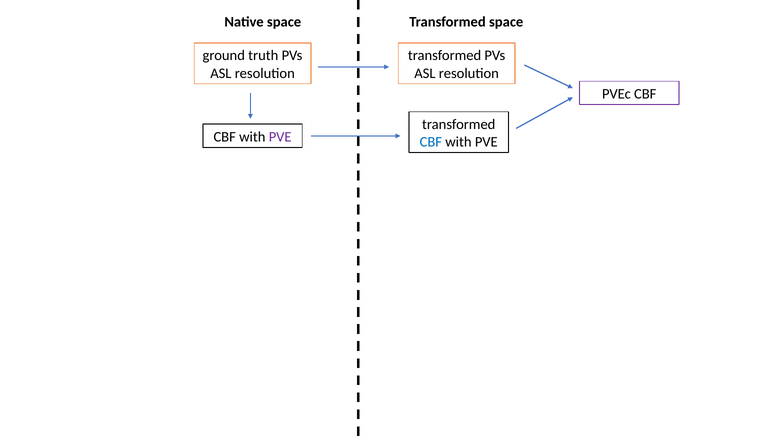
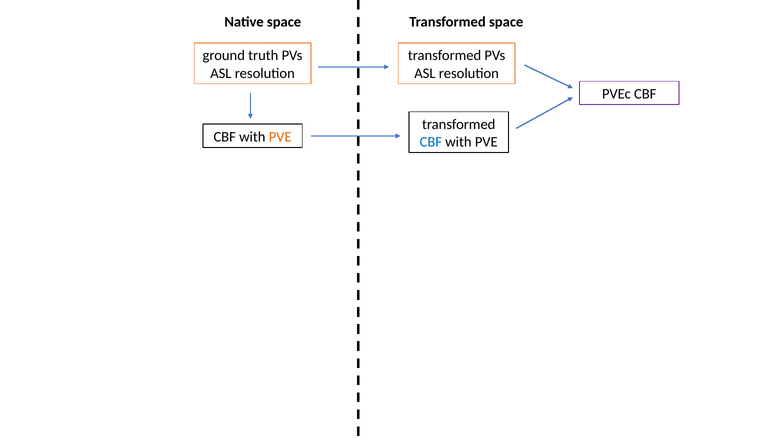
PVE at (280, 137) colour: purple -> orange
